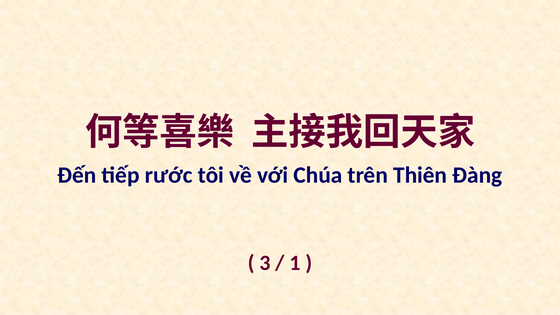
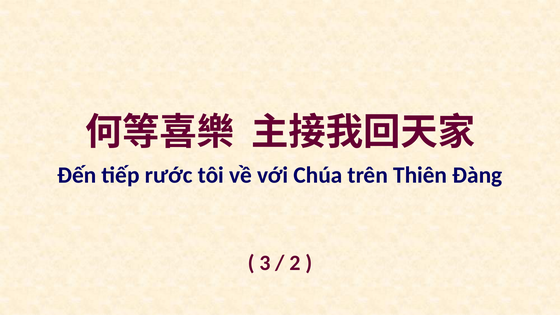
1: 1 -> 2
